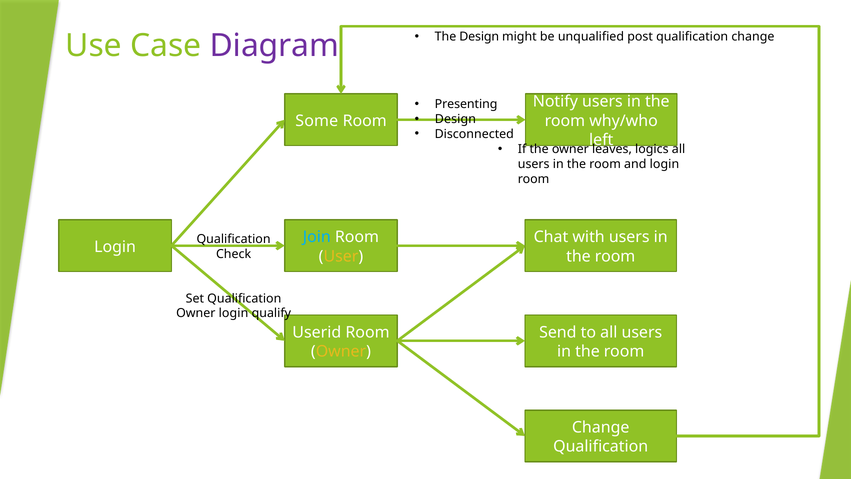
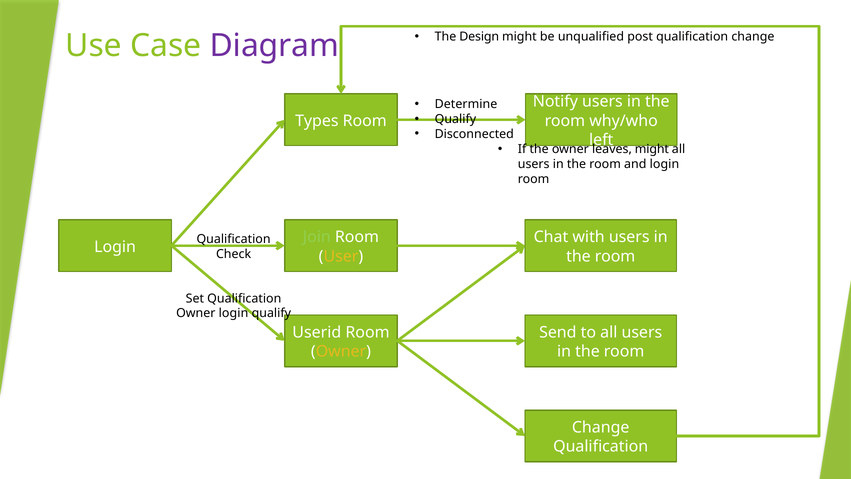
Presenting: Presenting -> Determine
Design at (455, 119): Design -> Qualify
Some: Some -> Types
leaves logics: logics -> might
Join colour: light blue -> light green
